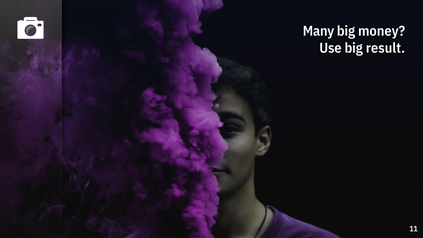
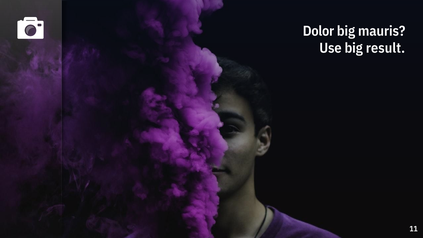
Many: Many -> Dolor
money: money -> mauris
